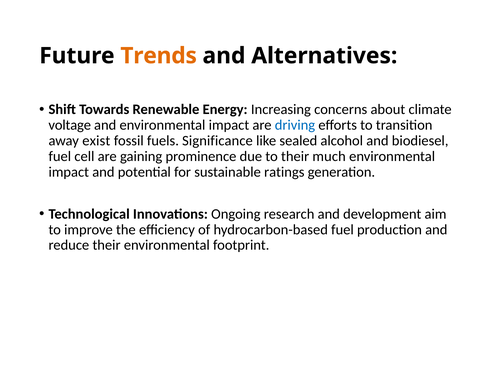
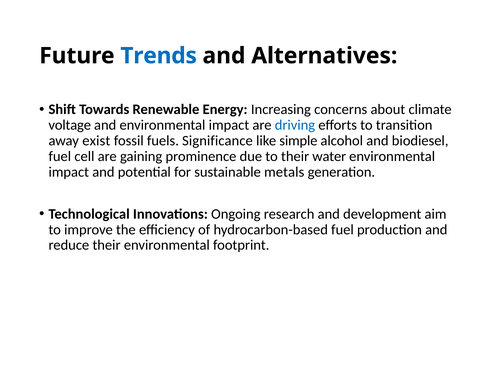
Trends colour: orange -> blue
sealed: sealed -> simple
much: much -> water
ratings: ratings -> metals
